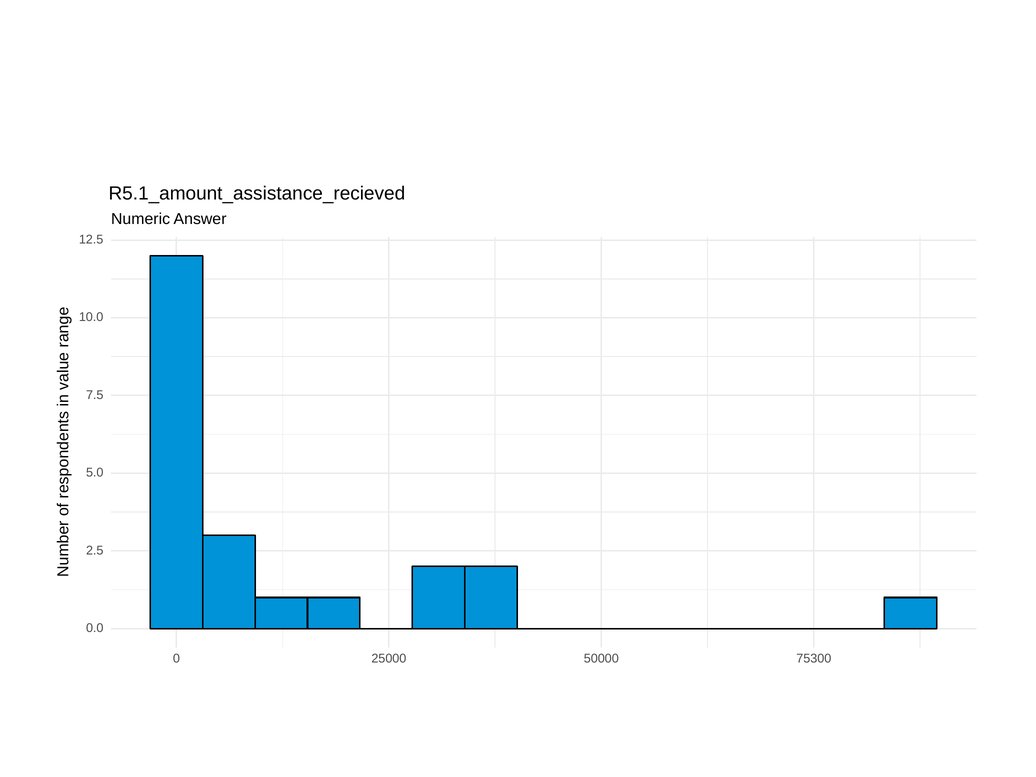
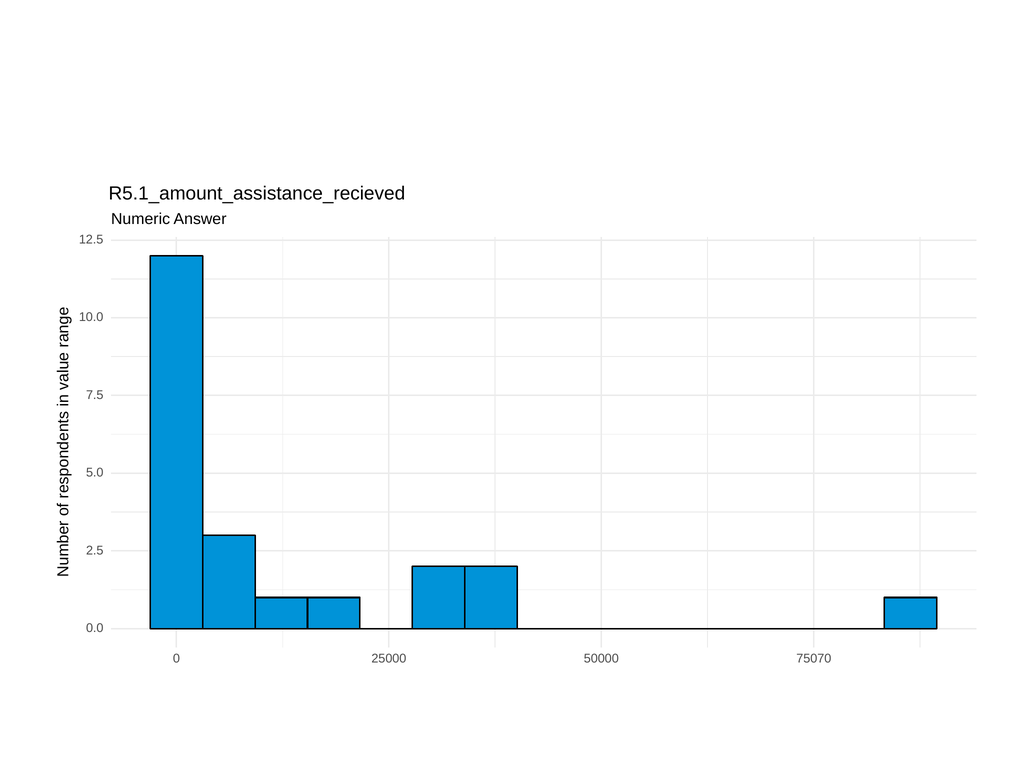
75300: 75300 -> 75070
